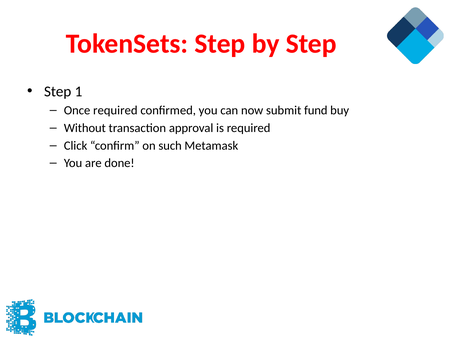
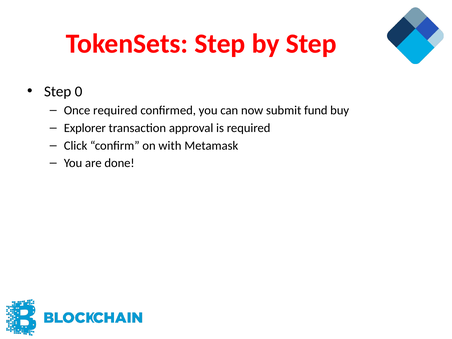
1: 1 -> 0
Without: Without -> Explorer
such: such -> with
